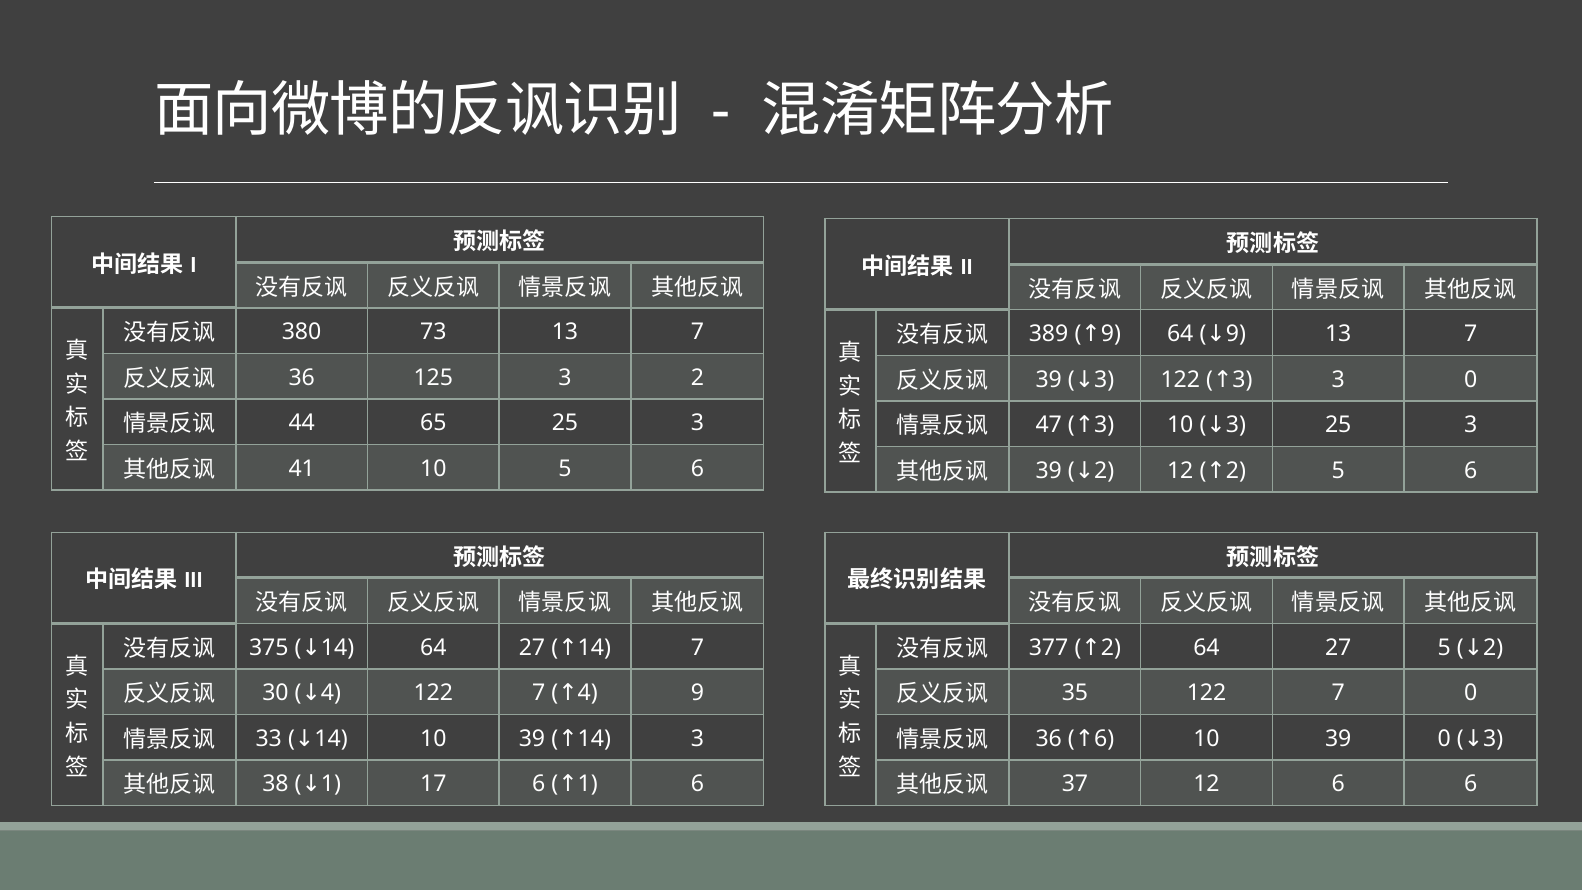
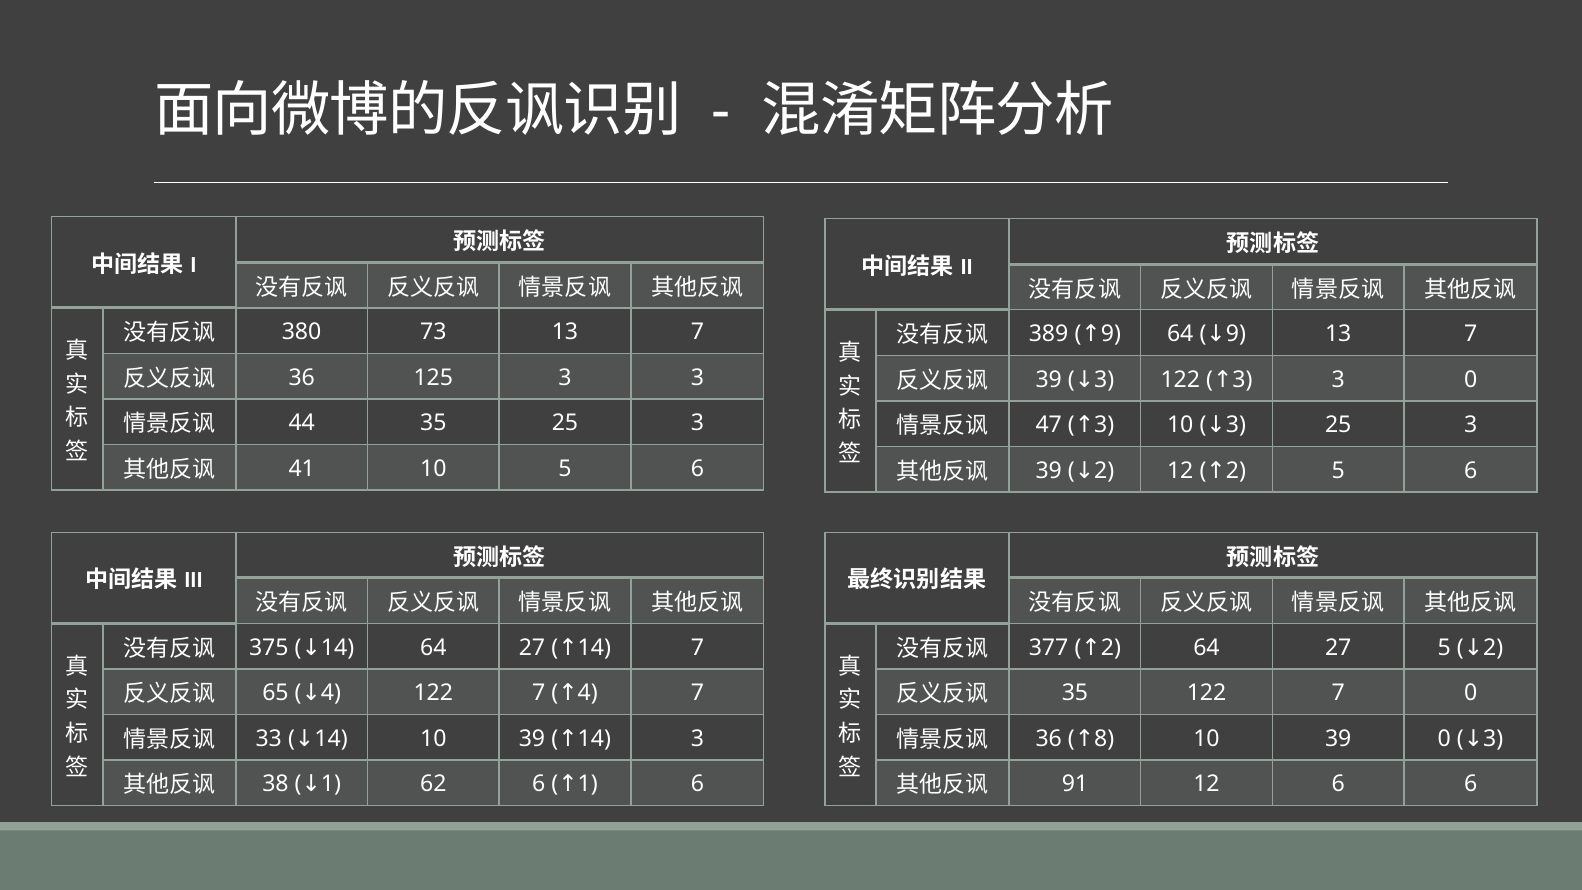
3 2: 2 -> 3
44 65: 65 -> 35
9 at (697, 693): 9 -> 7
30: 30 -> 65
6 at (1104, 739): 6 -> 8
17: 17 -> 62
37: 37 -> 91
